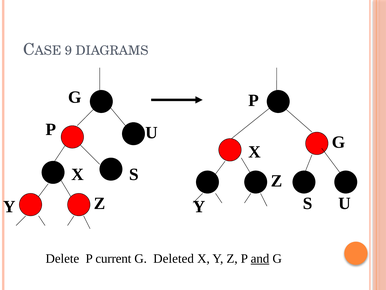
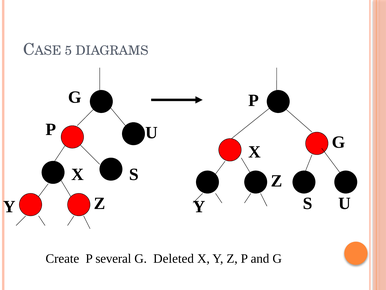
9: 9 -> 5
Delete: Delete -> Create
current: current -> several
and underline: present -> none
